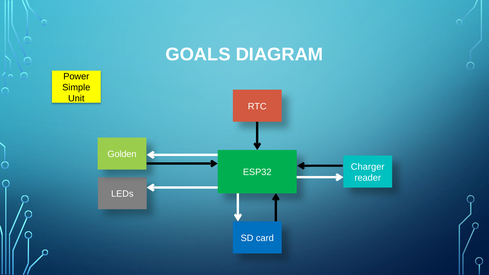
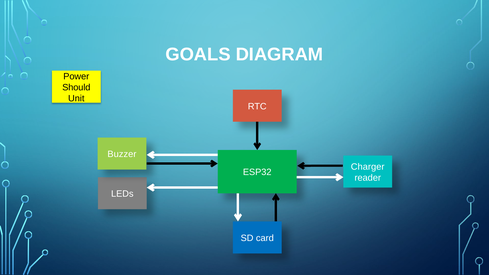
Simple: Simple -> Should
Golden: Golden -> Buzzer
